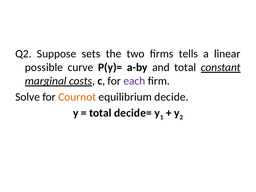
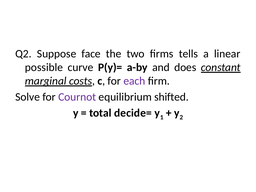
sets: sets -> face
and total: total -> does
Cournot colour: orange -> purple
decide: decide -> shifted
